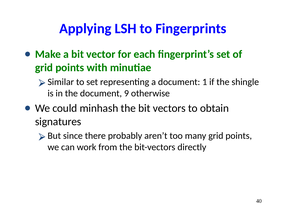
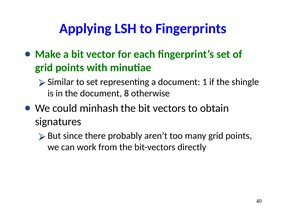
9: 9 -> 8
